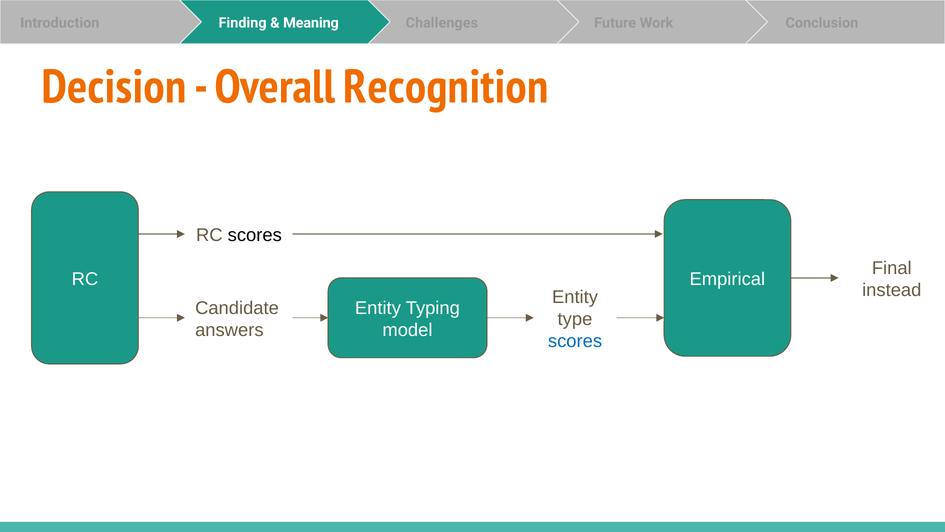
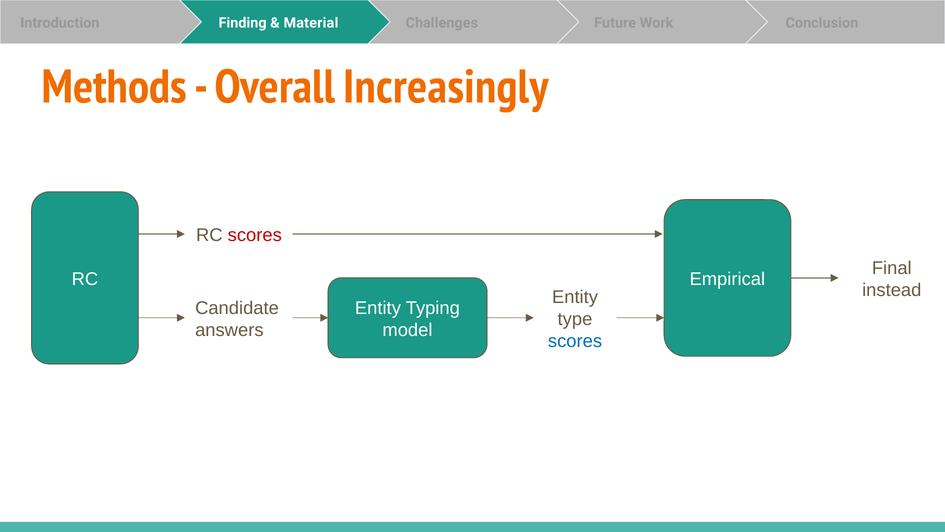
Meaning: Meaning -> Material
Decision: Decision -> Methods
Recognition: Recognition -> Increasingly
scores at (255, 235) colour: black -> red
